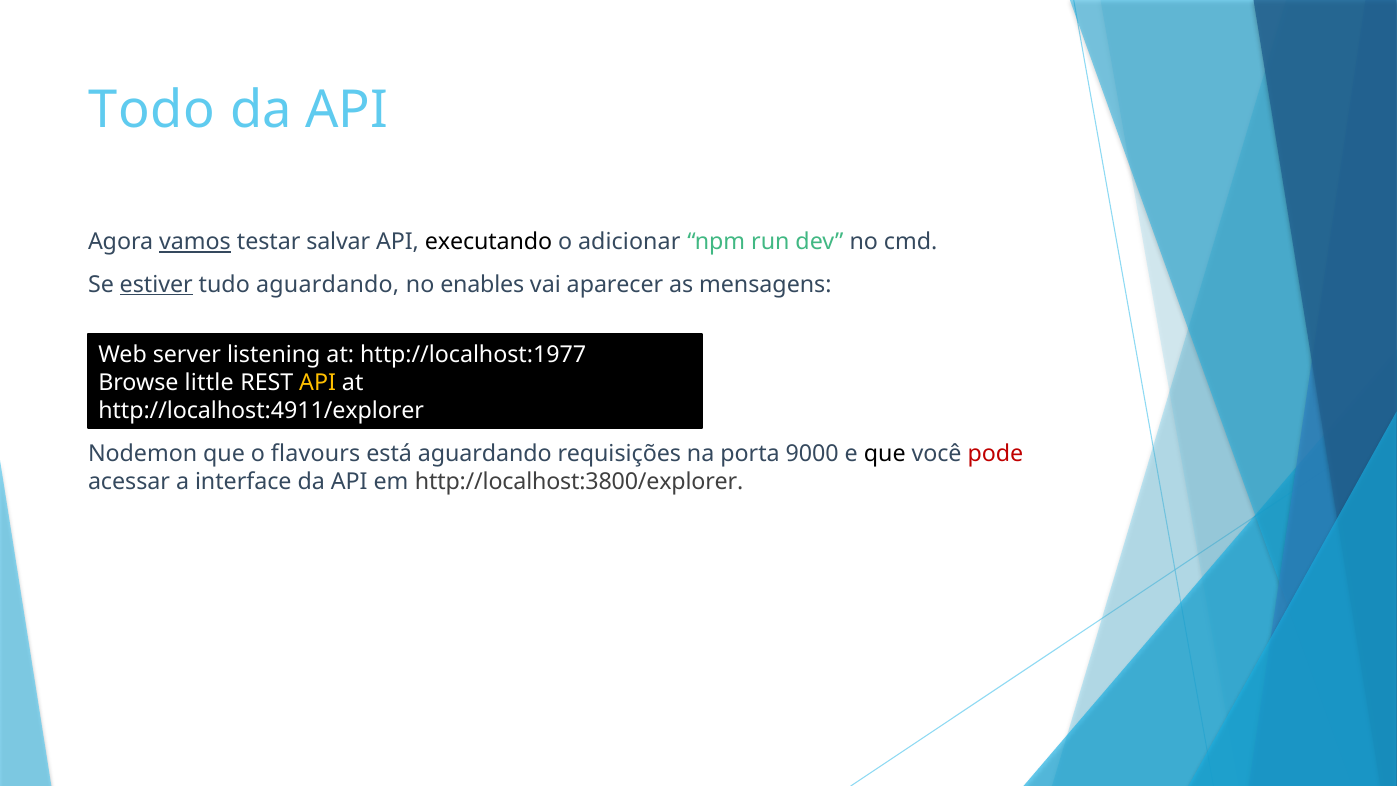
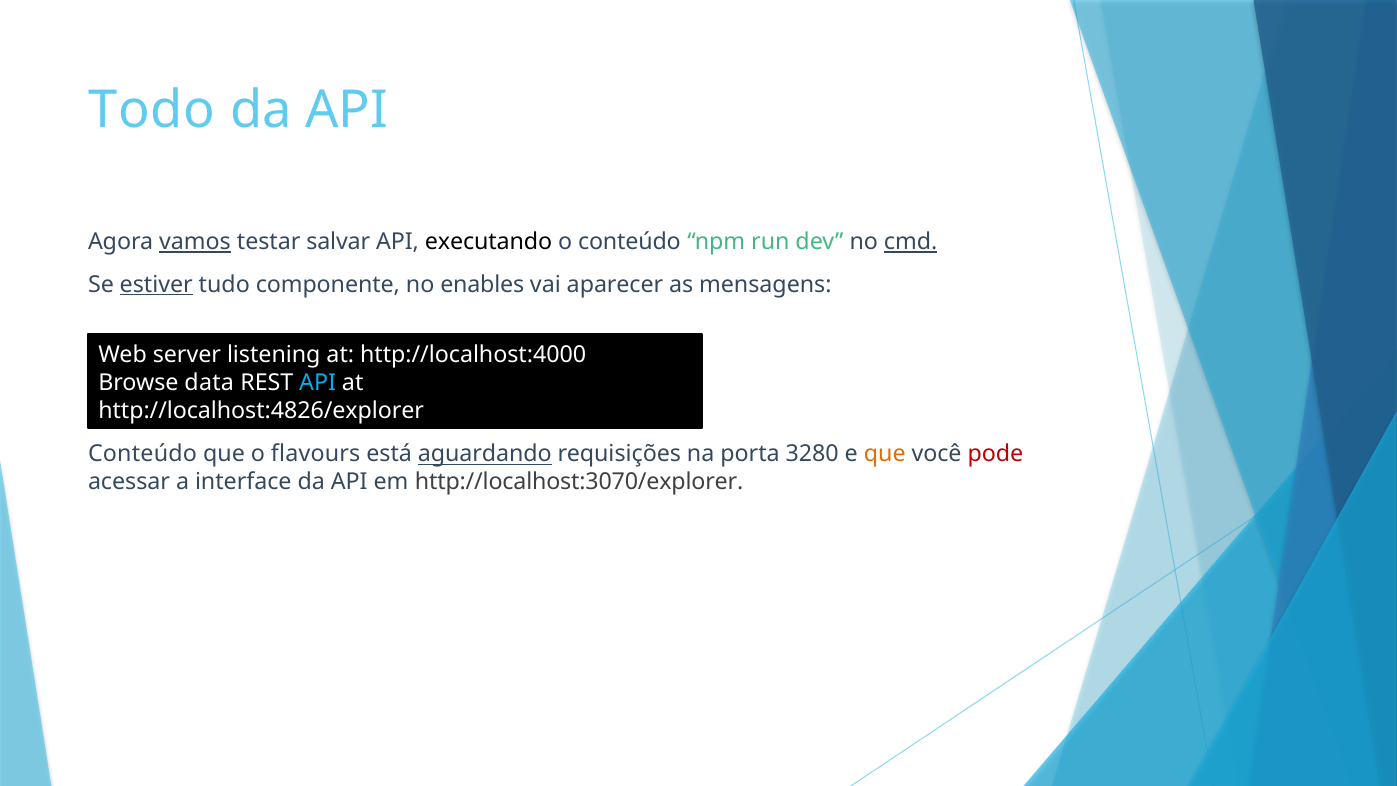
o adicionar: adicionar -> conteúdo
cmd underline: none -> present
tudo aguardando: aguardando -> componente
http://localhost:1977: http://localhost:1977 -> http://localhost:4000
little: little -> data
API at (318, 383) colour: yellow -> light blue
http://localhost:4911/explorer: http://localhost:4911/explorer -> http://localhost:4826/explorer
Nodemon at (143, 454): Nodemon -> Conteúdo
aguardando at (485, 454) underline: none -> present
9000: 9000 -> 3280
que at (885, 454) colour: black -> orange
http://localhost:3800/explorer: http://localhost:3800/explorer -> http://localhost:3070/explorer
